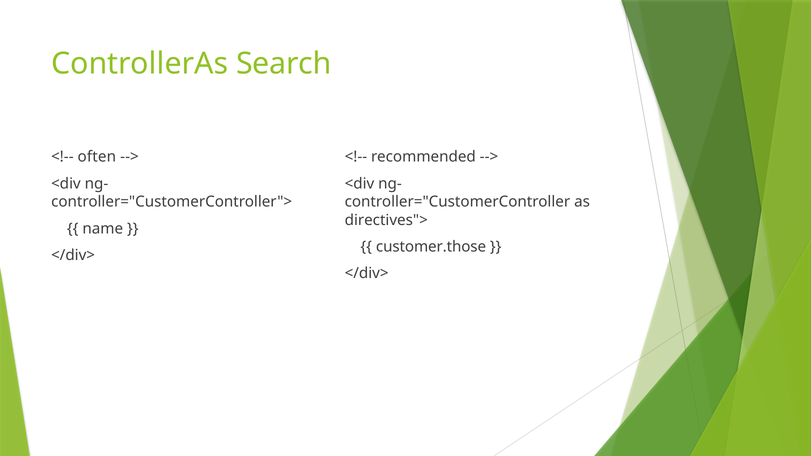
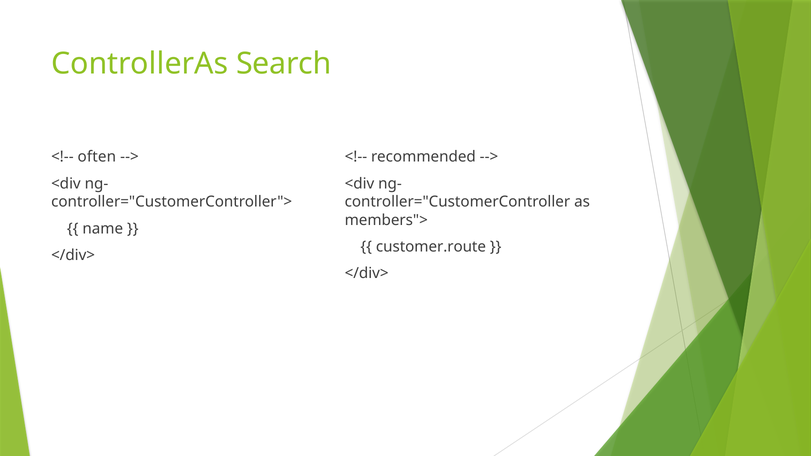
directives">: directives"> -> members">
customer.those: customer.those -> customer.route
